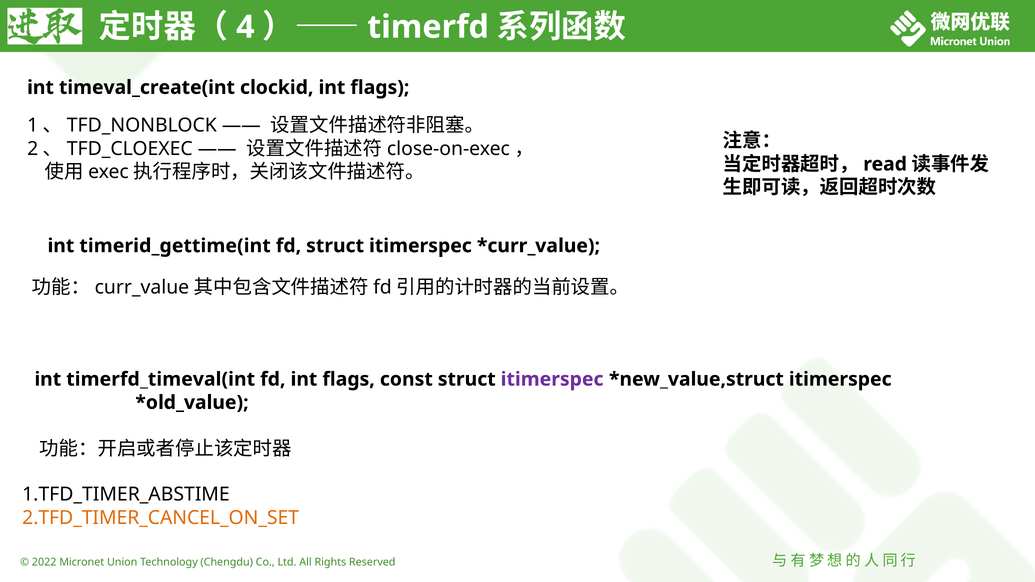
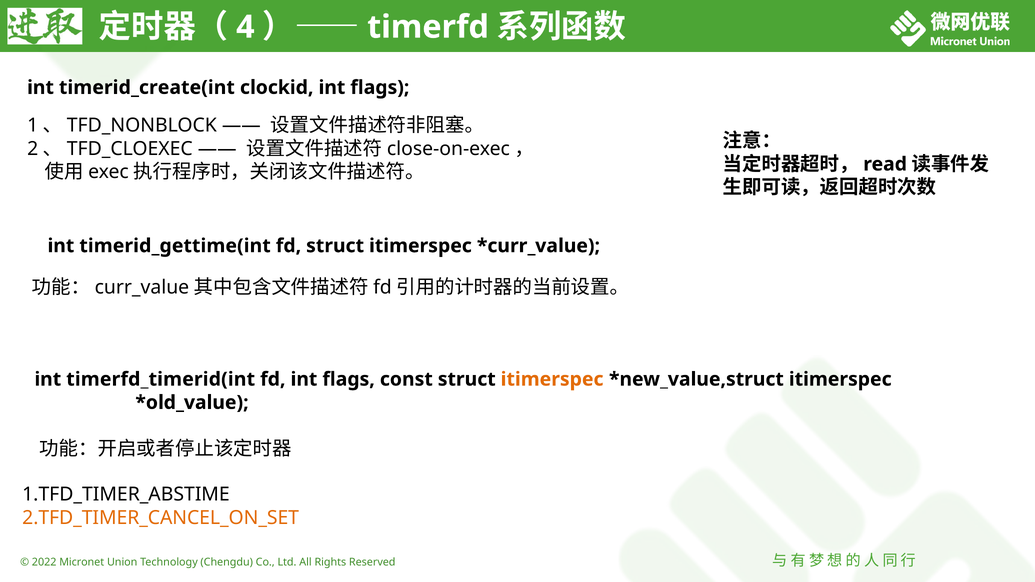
timeval_create(int: timeval_create(int -> timerid_create(int
timerfd_timeval(int: timerfd_timeval(int -> timerfd_timerid(int
itimerspec at (552, 379) colour: purple -> orange
